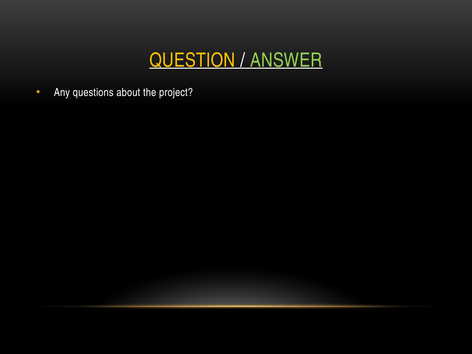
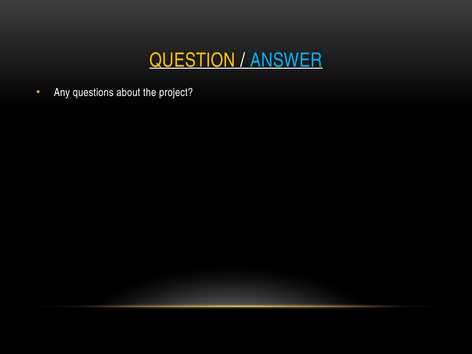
ANSWER colour: light green -> light blue
